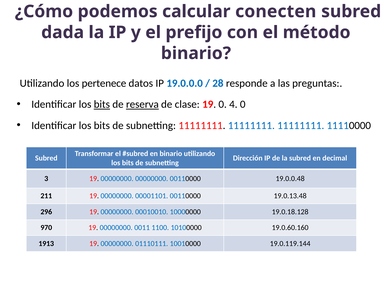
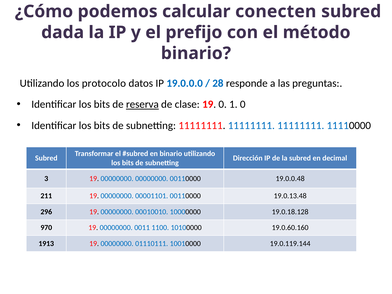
pertenece: pertenece -> protocolo
bits at (102, 104) underline: present -> none
4: 4 -> 1
